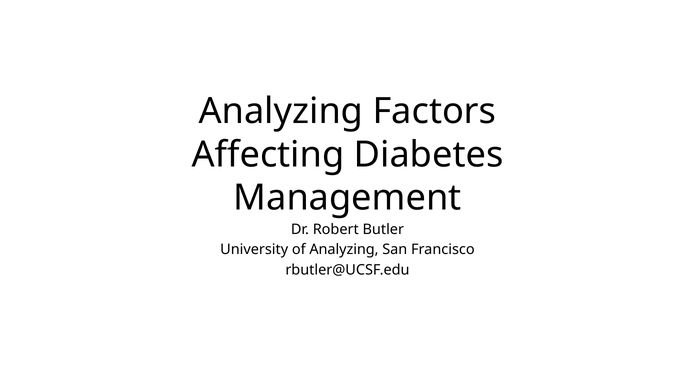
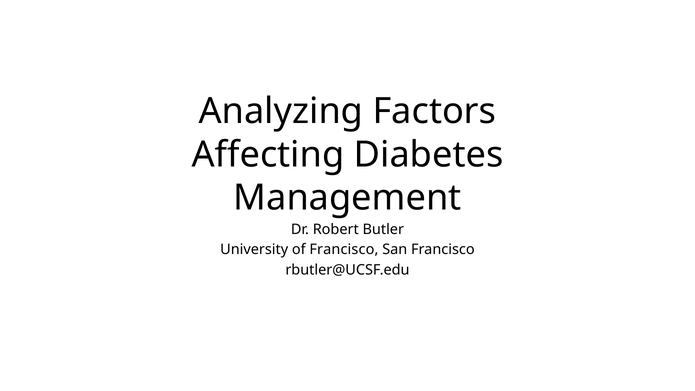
of Analyzing: Analyzing -> Francisco
